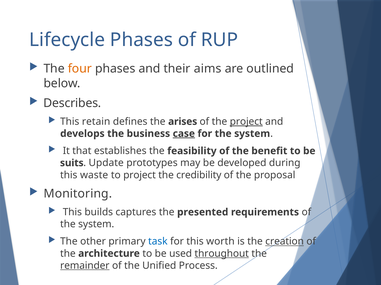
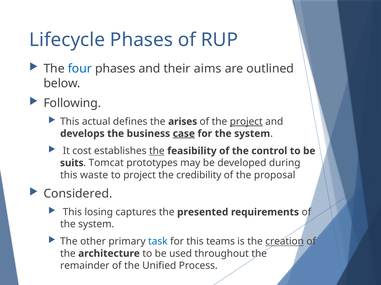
four colour: orange -> blue
Describes: Describes -> Following
retain: retain -> actual
that: that -> cost
the at (157, 151) underline: none -> present
benefit: benefit -> control
Update: Update -> Tomcat
Monitoring: Monitoring -> Considered
builds: builds -> losing
worth: worth -> teams
throughout underline: present -> none
remainder underline: present -> none
